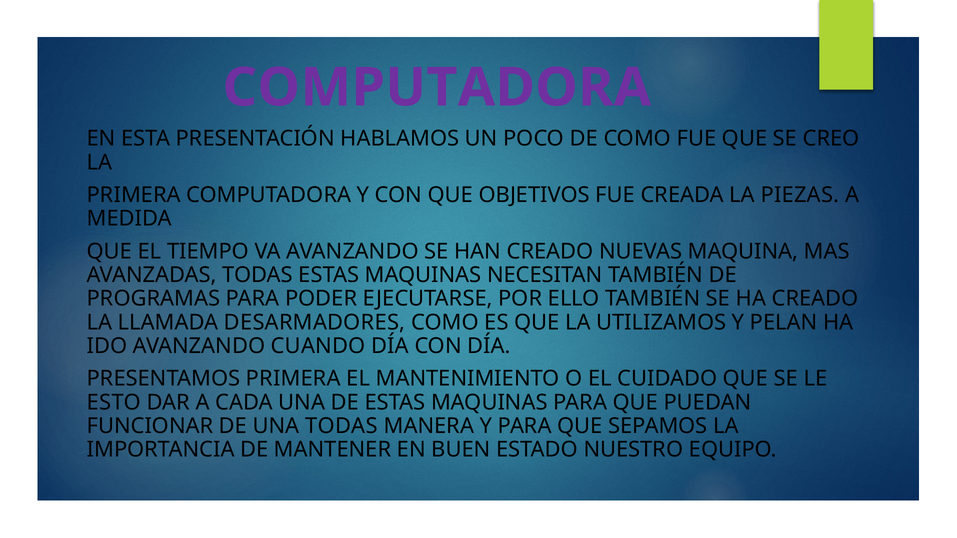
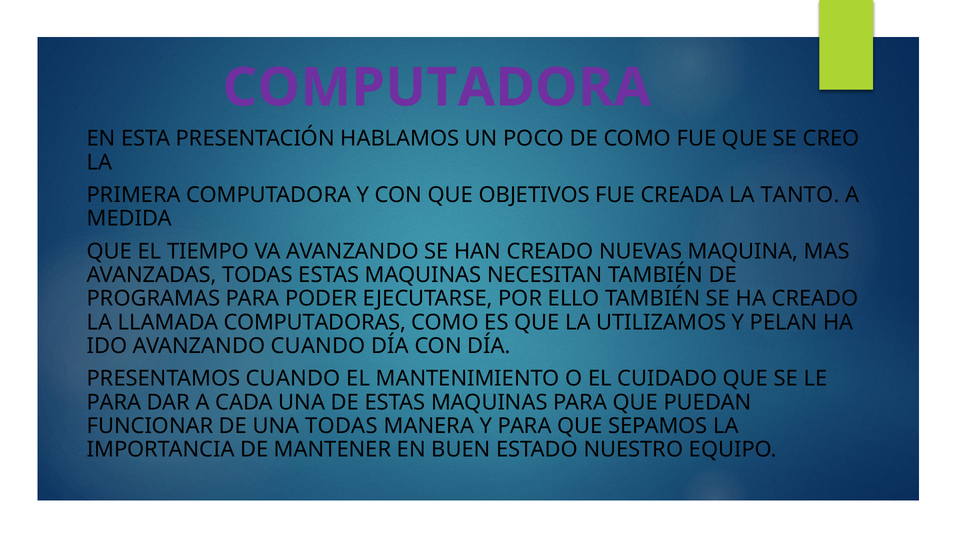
PIEZAS: PIEZAS -> TANTO
DESARMADORES: DESARMADORES -> COMPUTADORAS
PRESENTAMOS PRIMERA: PRIMERA -> CUANDO
ESTO at (114, 402): ESTO -> PARA
